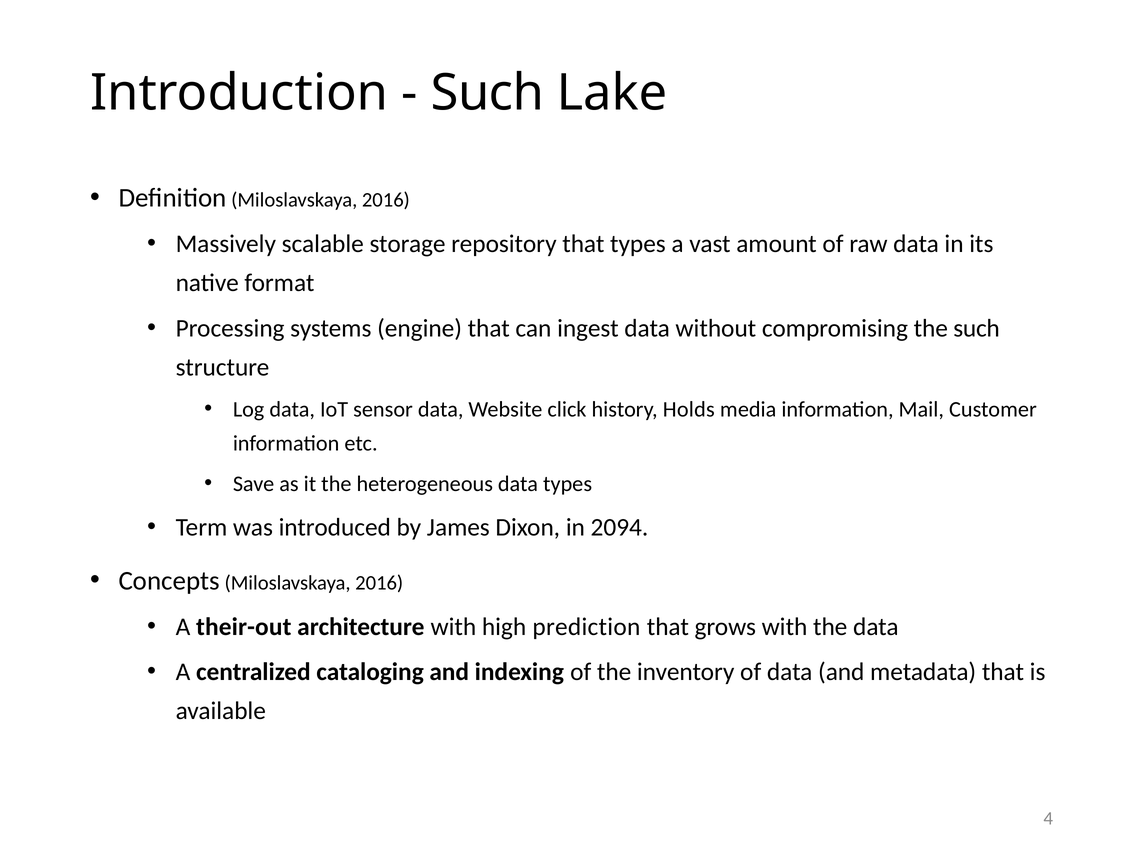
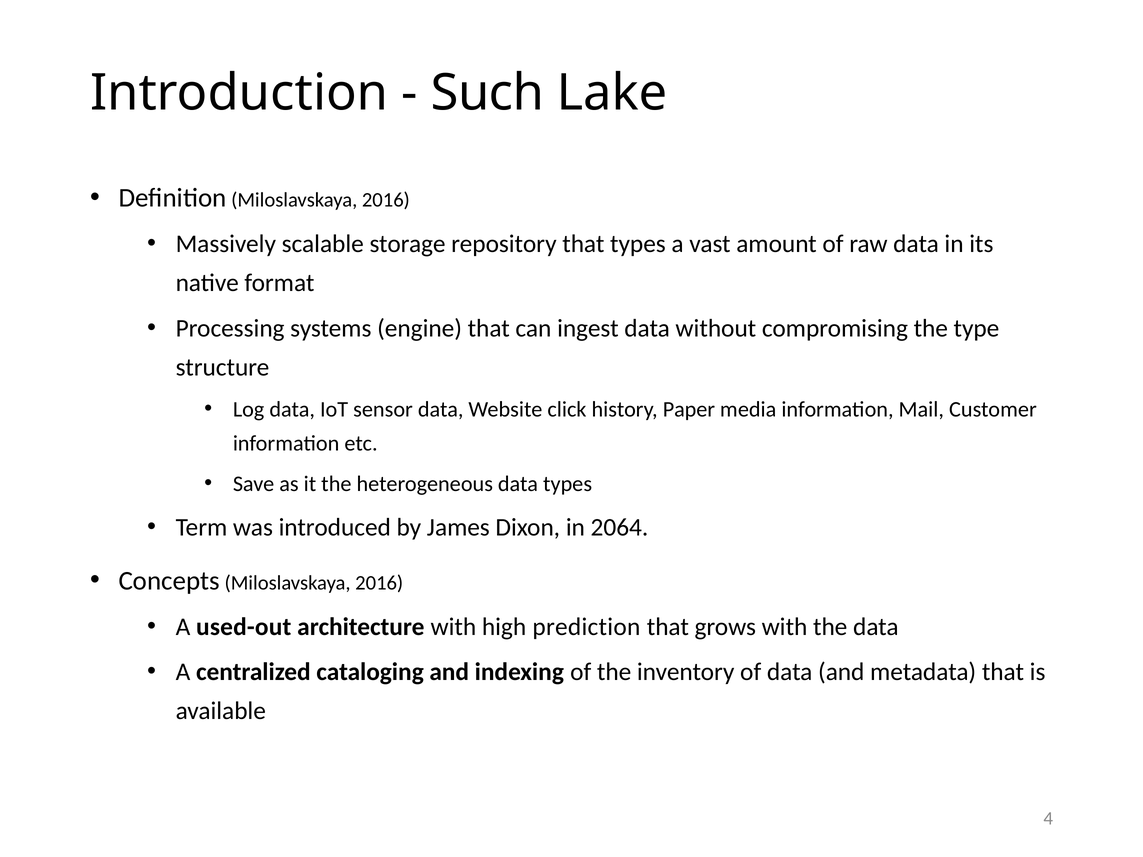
the such: such -> type
Holds: Holds -> Paper
2094: 2094 -> 2064
their-out: their-out -> used-out
